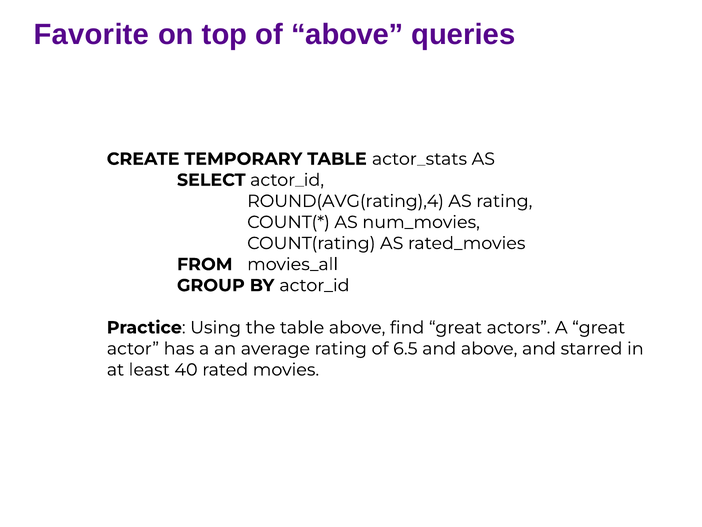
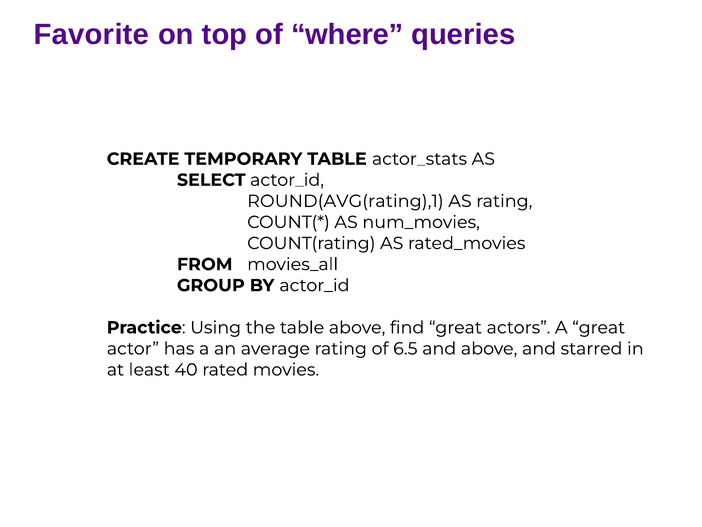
of above: above -> where
ROUND(AVG(rating),4: ROUND(AVG(rating),4 -> ROUND(AVG(rating),1
